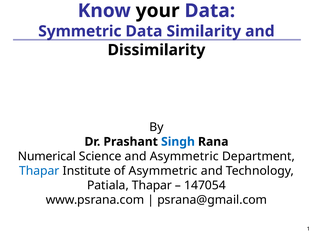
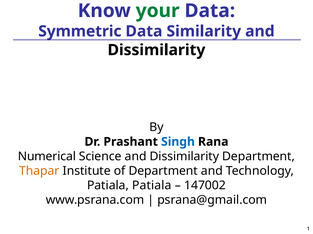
your colour: black -> green
Science and Asymmetric: Asymmetric -> Dissimilarity
Thapar at (39, 171) colour: blue -> orange
of Asymmetric: Asymmetric -> Department
Patiala Thapar: Thapar -> Patiala
147054: 147054 -> 147002
